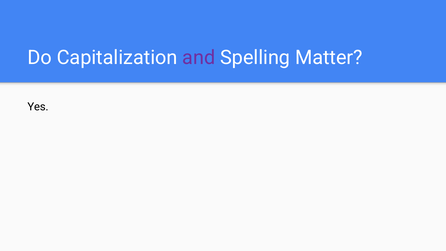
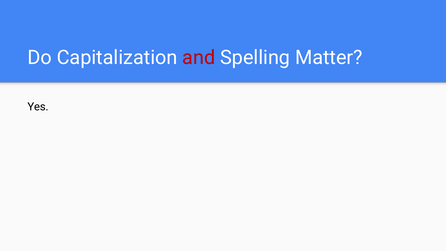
and colour: purple -> red
